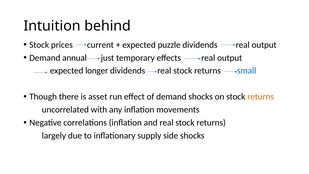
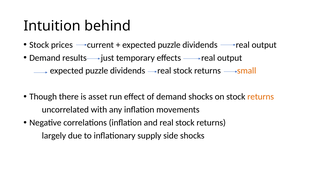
annual: annual -> results
longer at (97, 71): longer -> puzzle
small colour: blue -> orange
